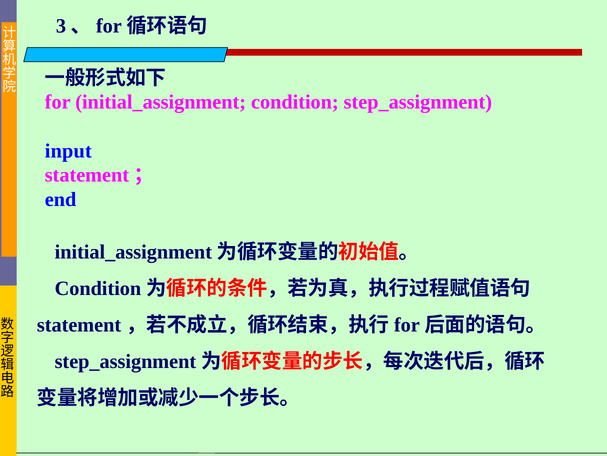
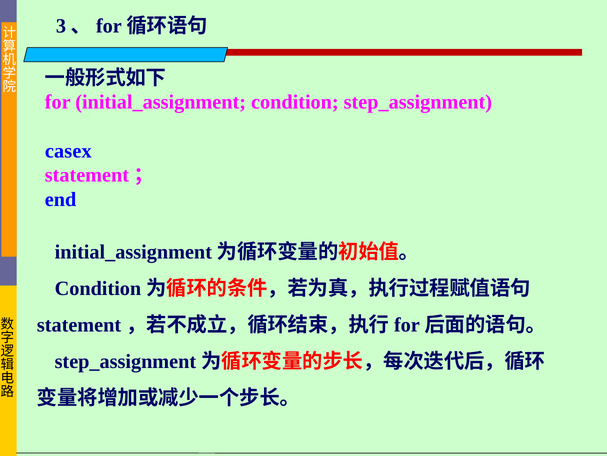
input: input -> casex
